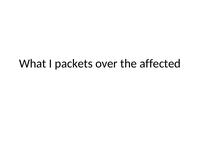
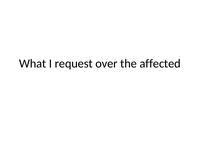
packets: packets -> request
